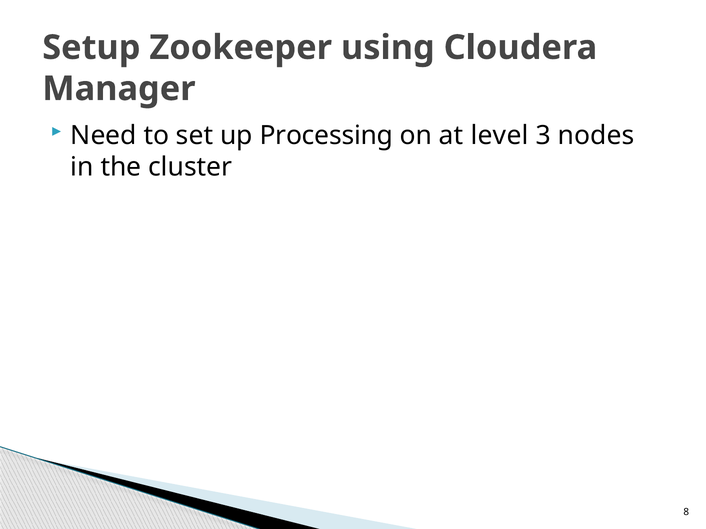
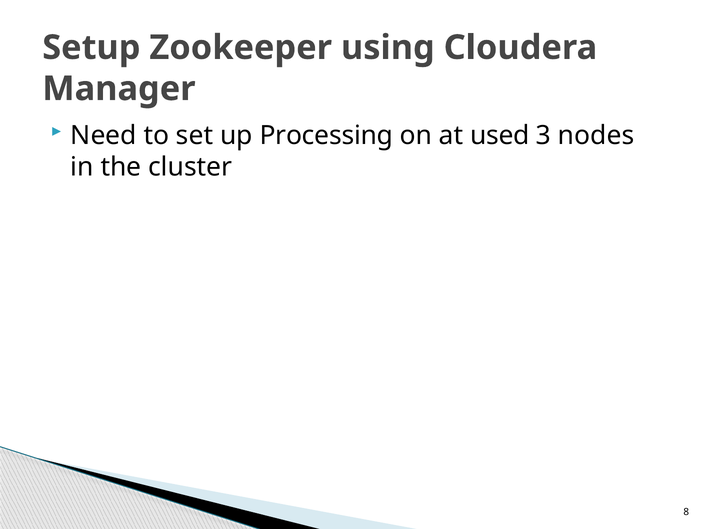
level: level -> used
